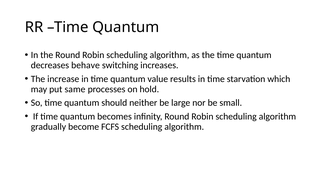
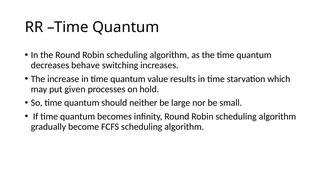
same: same -> given
